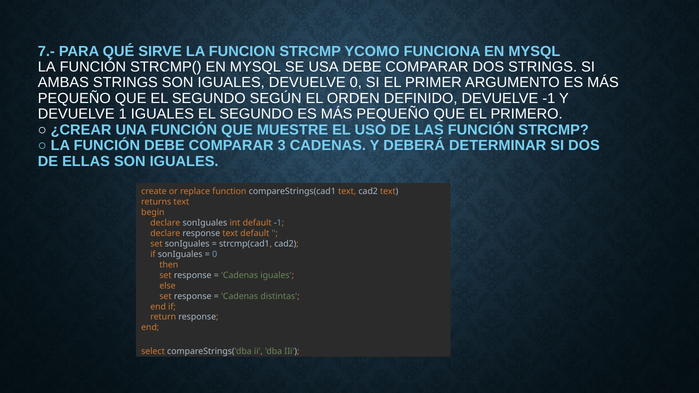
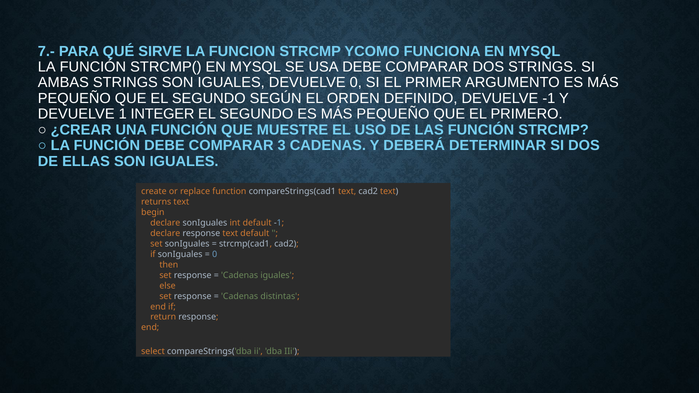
1 IGUALES: IGUALES -> INTEGER
